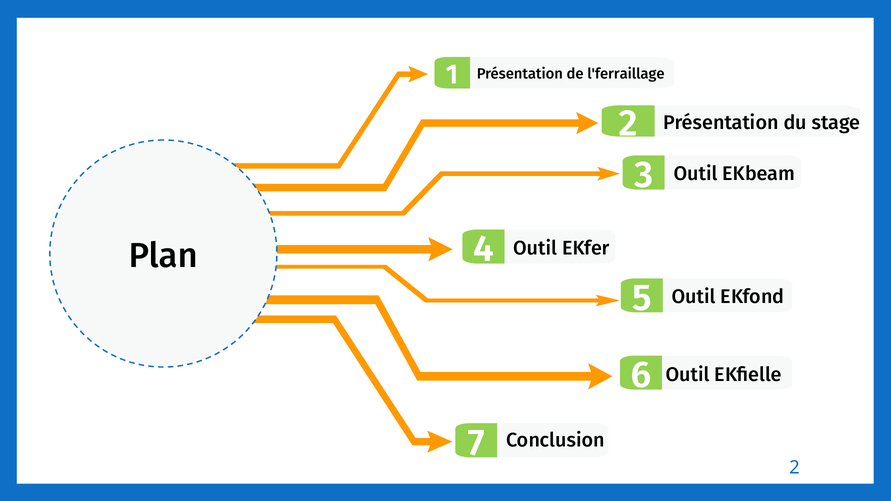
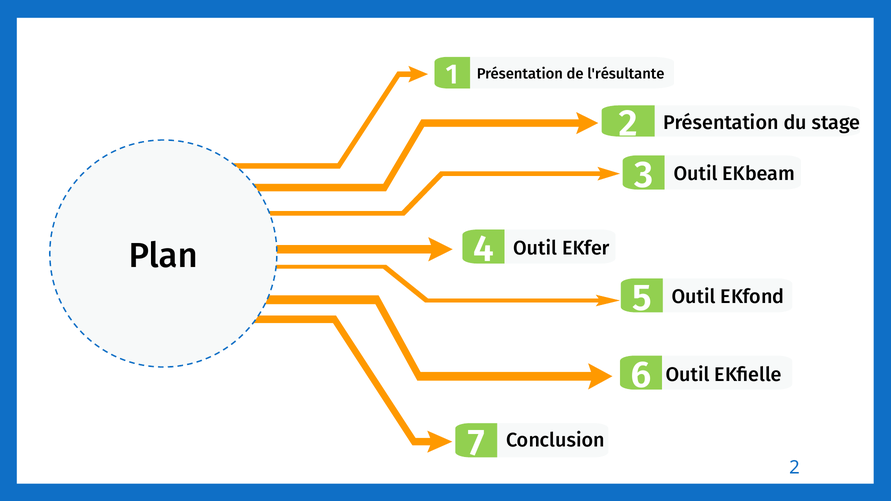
l'ferraillage: l'ferraillage -> l'résultante
